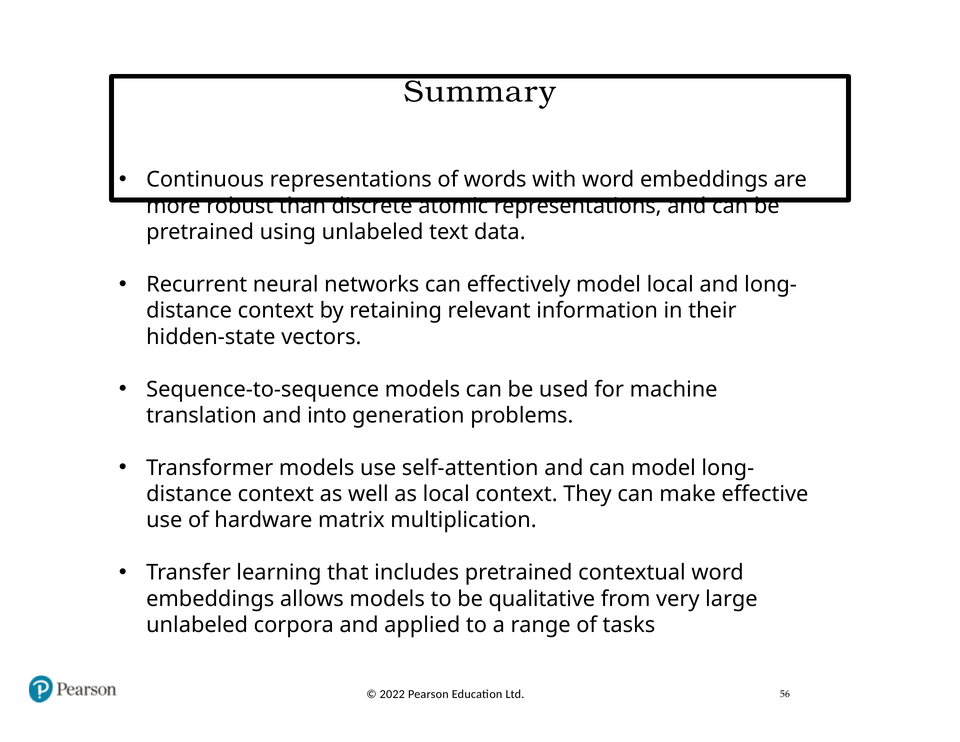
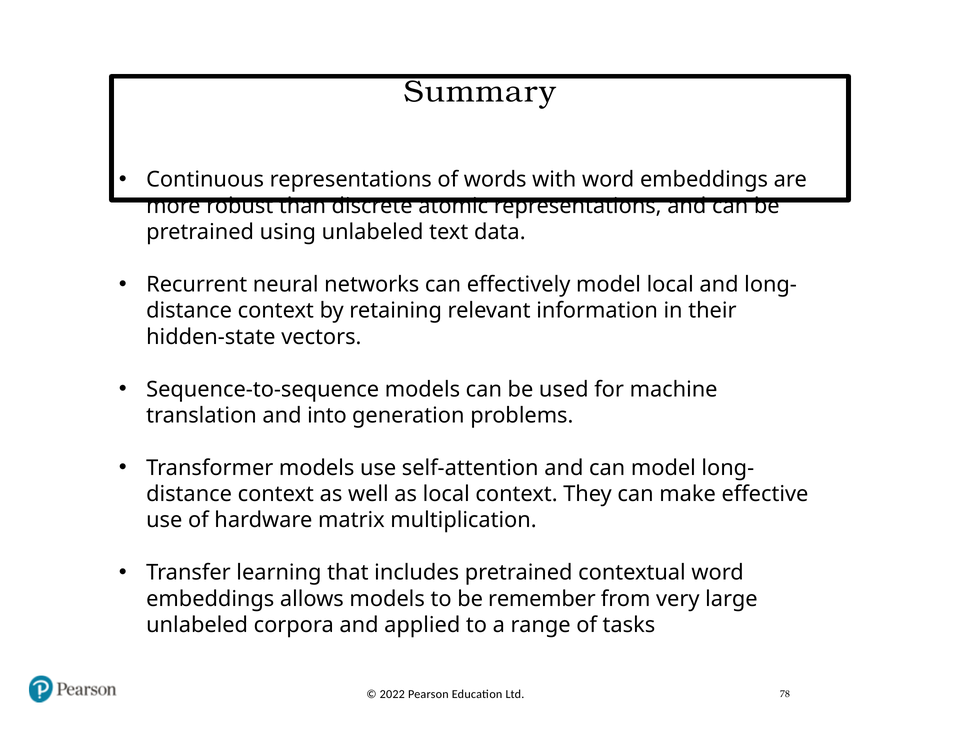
qualitative: qualitative -> remember
56: 56 -> 78
